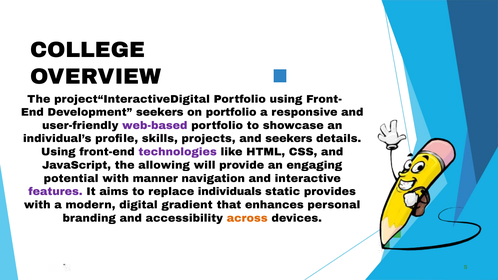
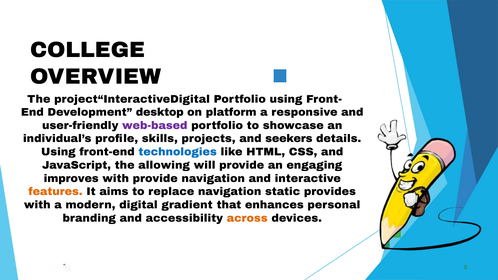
Development seekers: seekers -> desktop
on portfolio: portfolio -> platform
technologies colour: purple -> blue
potential: potential -> improves
with manner: manner -> provide
features colour: purple -> orange
replace individuals: individuals -> navigation
